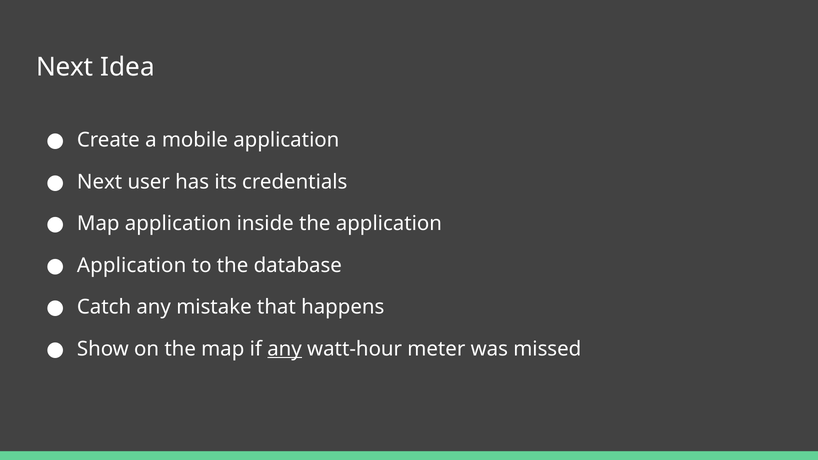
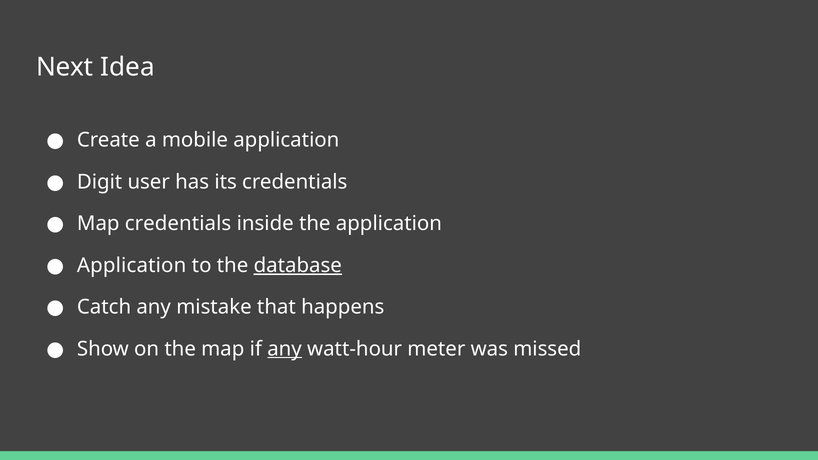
Next at (100, 182): Next -> Digit
Map application: application -> credentials
database underline: none -> present
